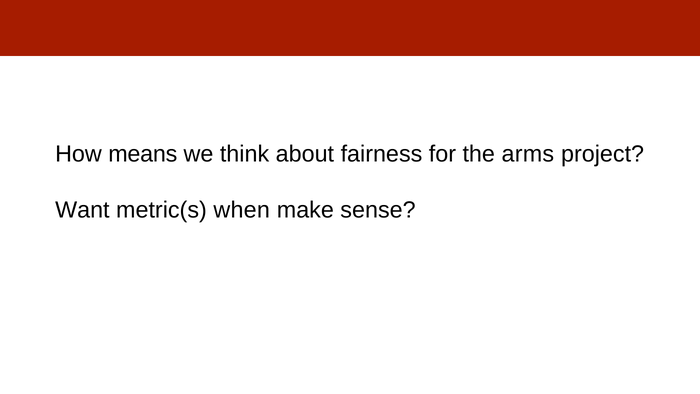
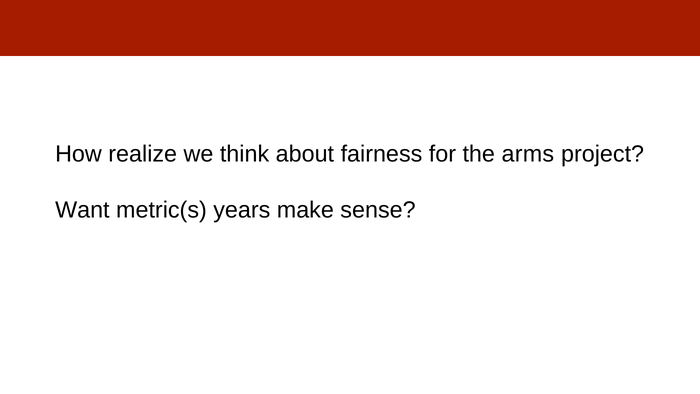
means: means -> realize
when: when -> years
